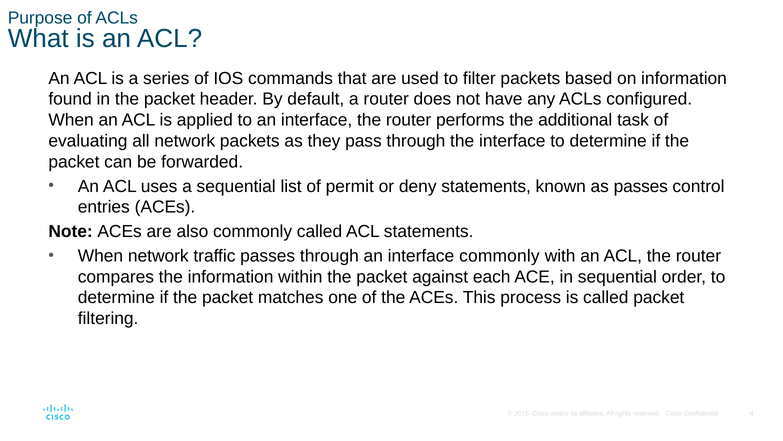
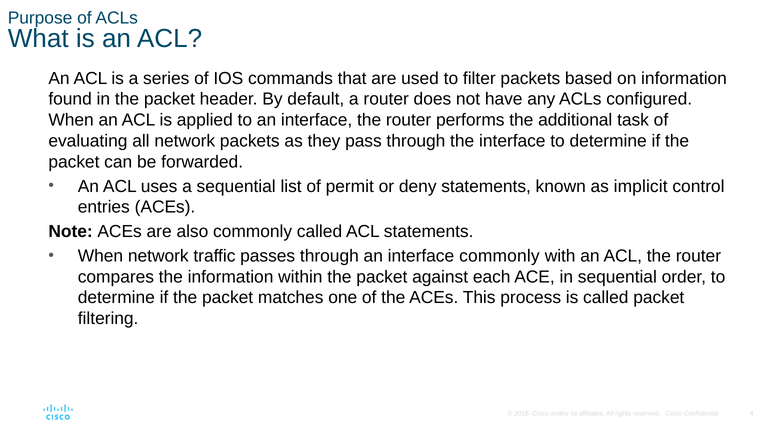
as passes: passes -> implicit
